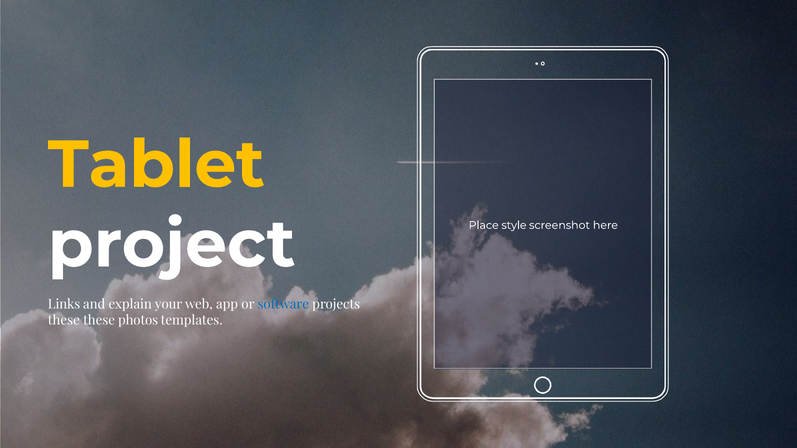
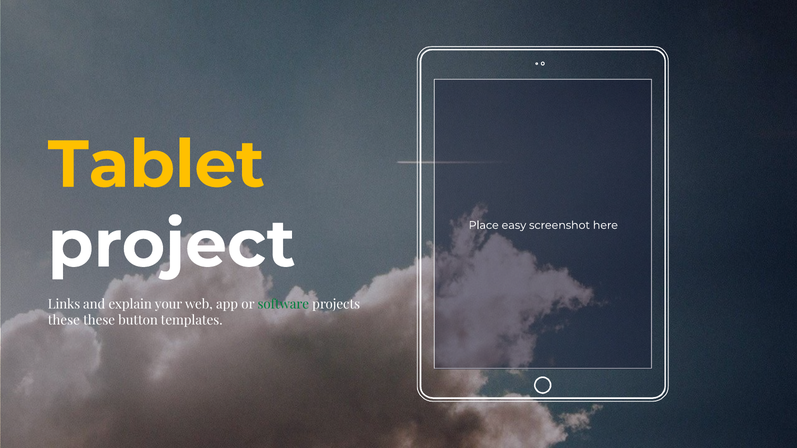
style: style -> easy
software colour: blue -> green
photos: photos -> button
